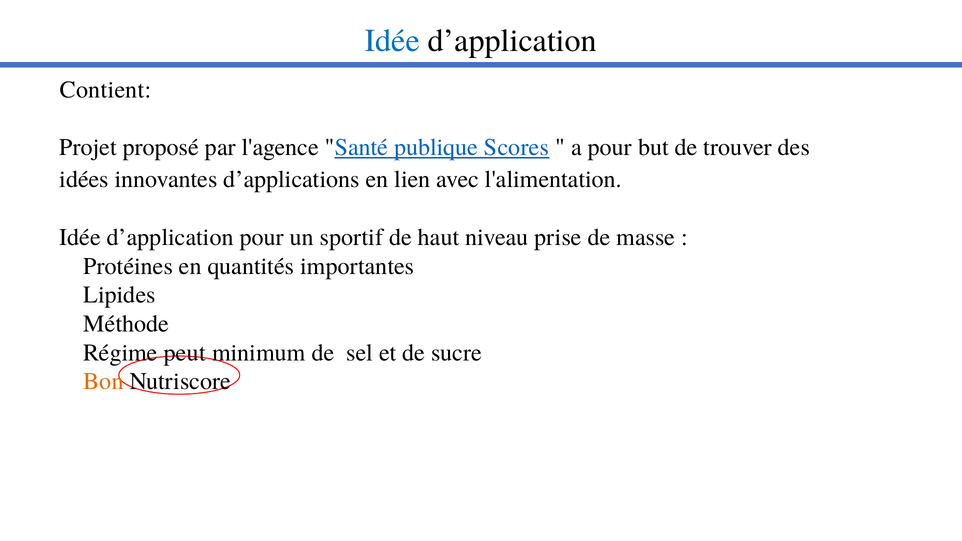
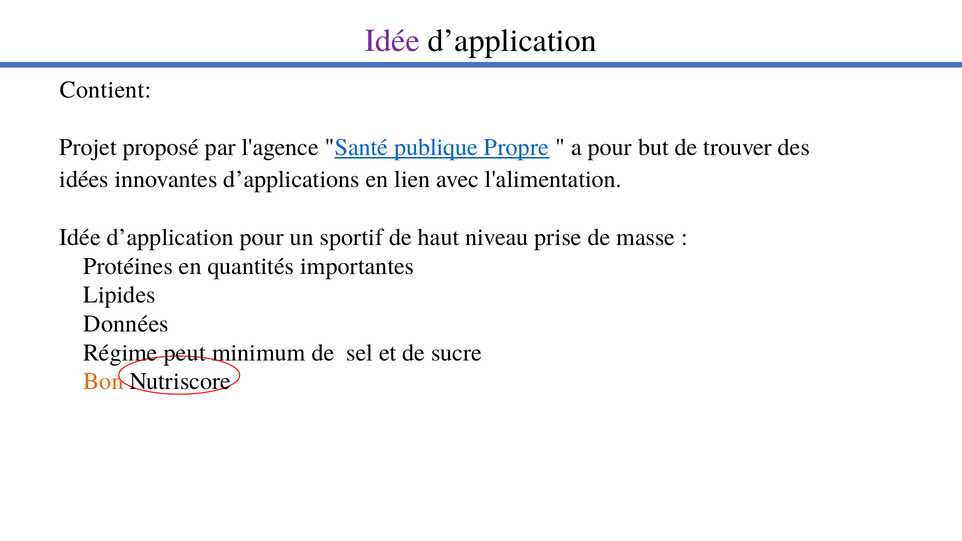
Idée at (392, 40) colour: blue -> purple
Scores: Scores -> Propre
Méthode: Méthode -> Données
